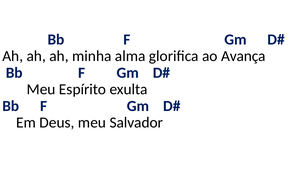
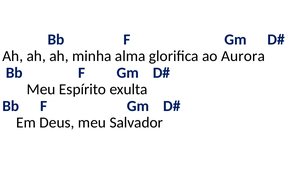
Avança: Avança -> Aurora
